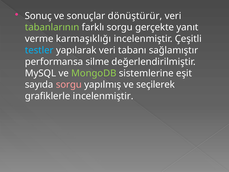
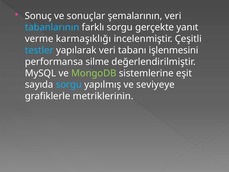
dönüştürür: dönüştürür -> şemalarının
tabanlarının colour: light green -> light blue
sağlamıştır: sağlamıştır -> işlenmesini
sorgu at (69, 85) colour: pink -> light blue
seçilerek: seçilerek -> seviyeye
grafiklerle incelenmiştir: incelenmiştir -> metriklerinin
